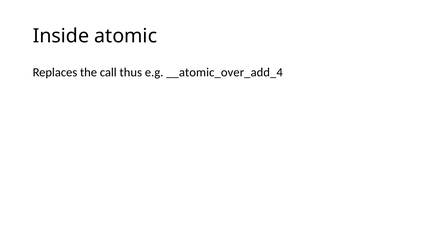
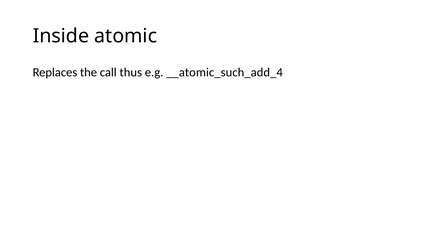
__atomic_over_add_4: __atomic_over_add_4 -> __atomic_such_add_4
